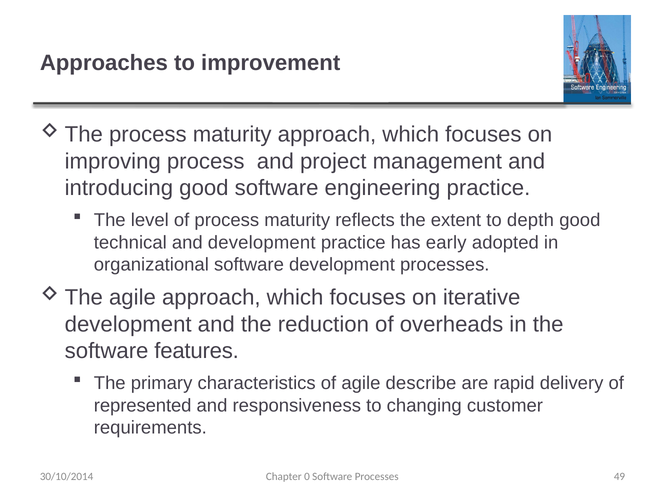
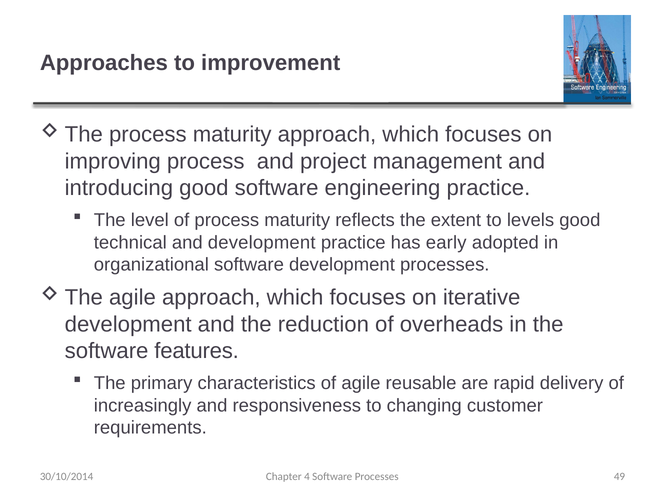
depth: depth -> levels
describe: describe -> reusable
represented: represented -> increasingly
0: 0 -> 4
